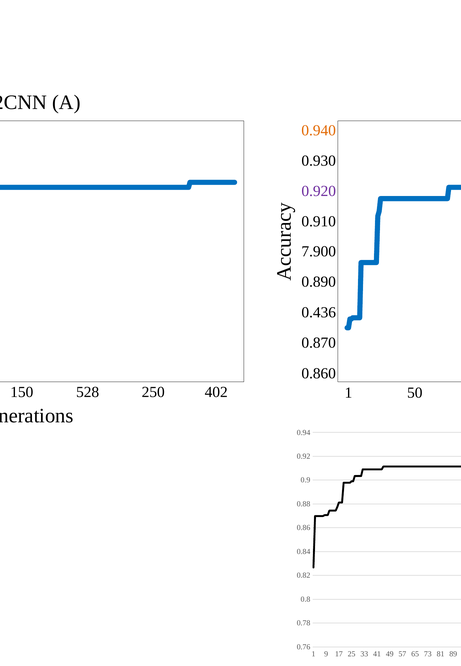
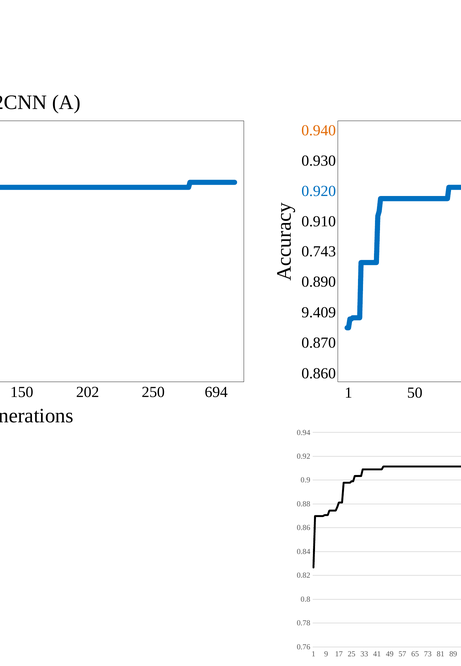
0.920 colour: purple -> blue
7.900: 7.900 -> 0.743
0.436: 0.436 -> 9.409
528: 528 -> 202
402: 402 -> 694
